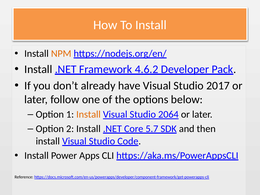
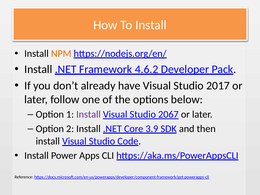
Install at (88, 114) colour: orange -> purple
2064: 2064 -> 2067
5.7: 5.7 -> 3.9
